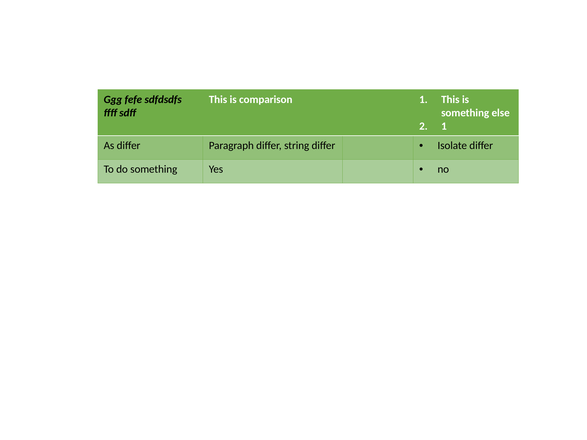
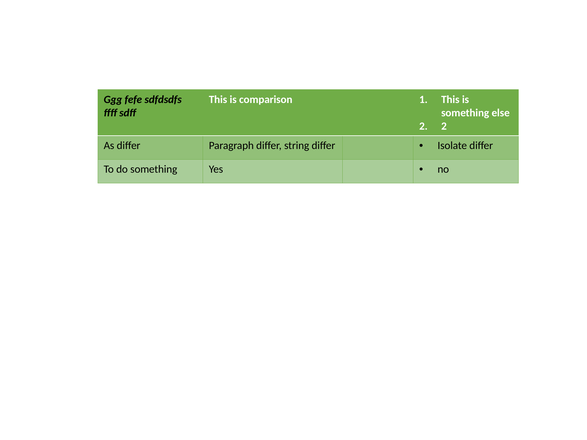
1 at (444, 126): 1 -> 2
